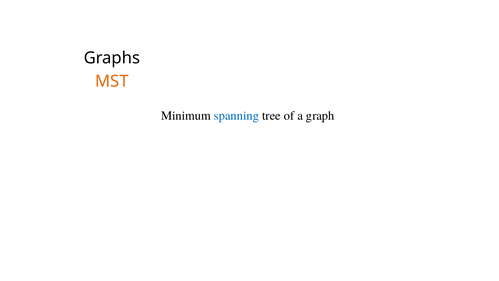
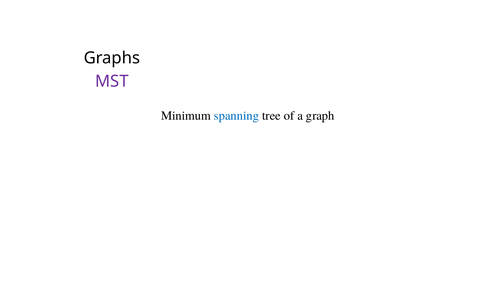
MST colour: orange -> purple
